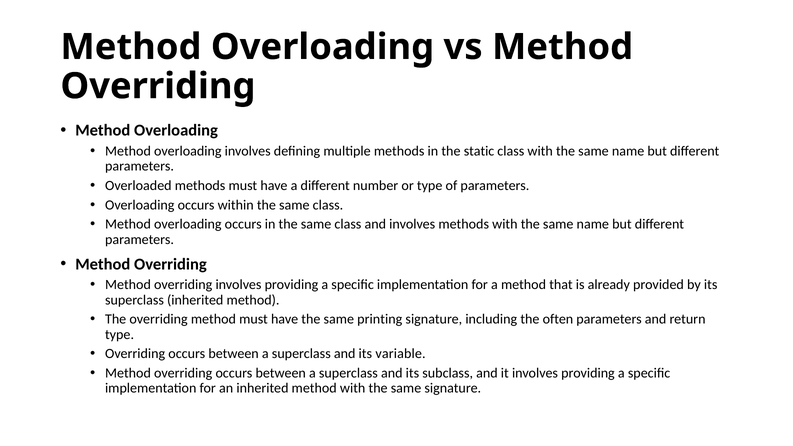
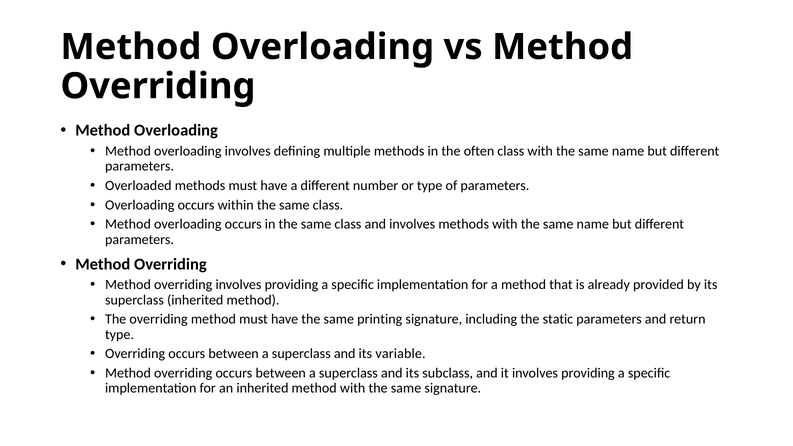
static: static -> often
often: often -> static
